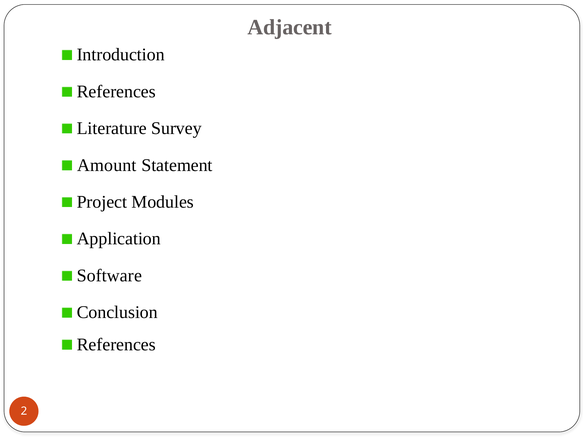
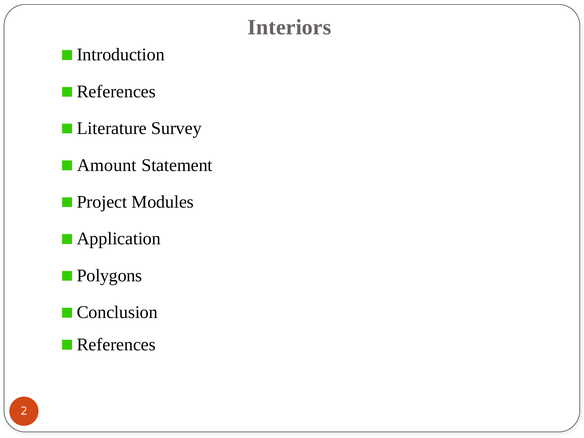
Adjacent: Adjacent -> Interiors
Software: Software -> Polygons
